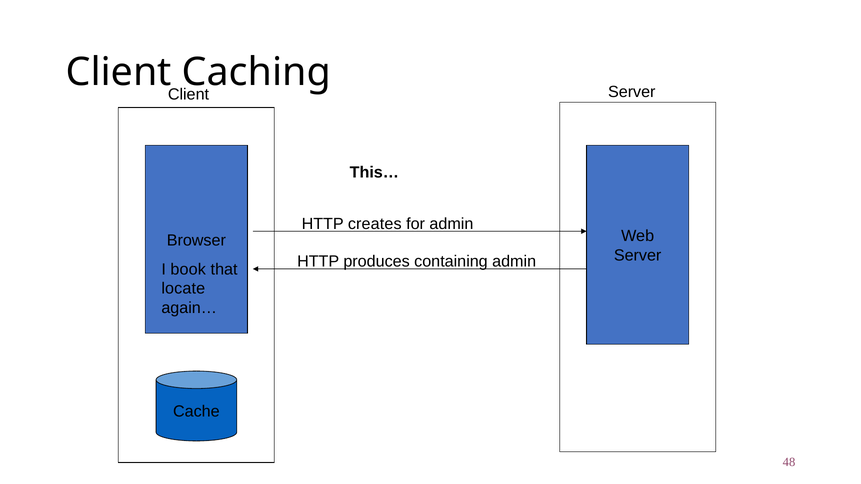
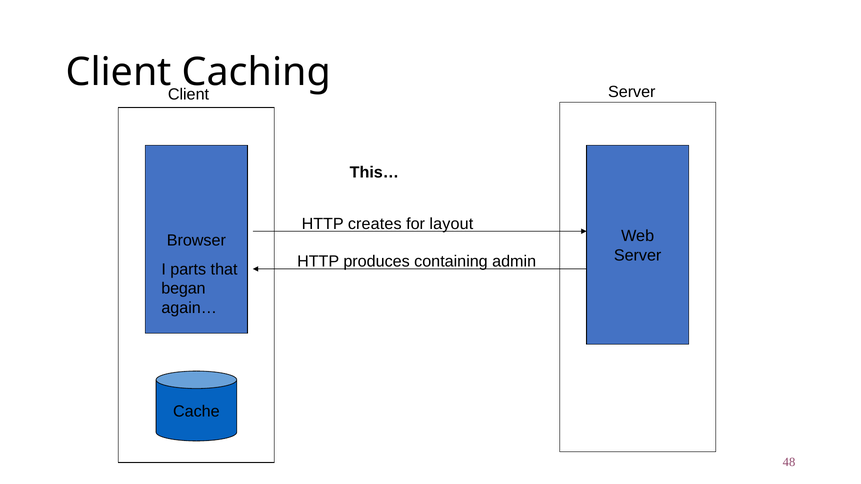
for admin: admin -> layout
book: book -> parts
locate: locate -> began
